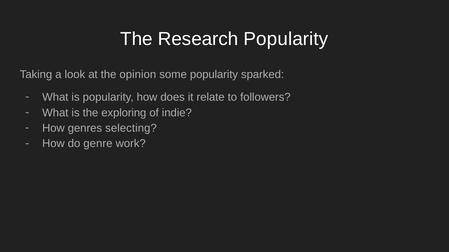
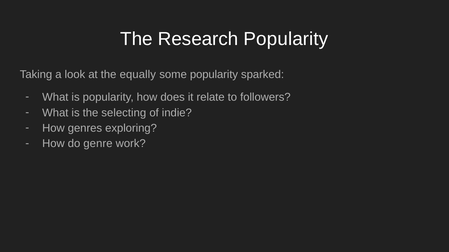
opinion: opinion -> equally
exploring: exploring -> selecting
selecting: selecting -> exploring
